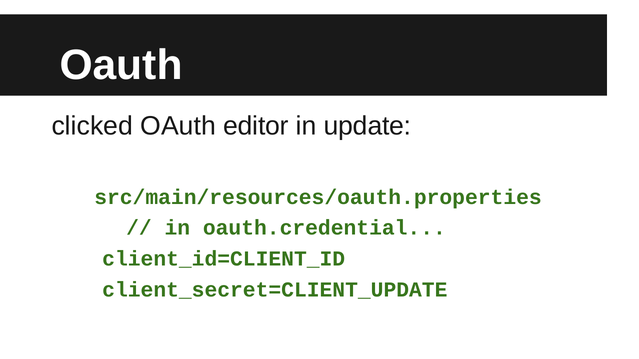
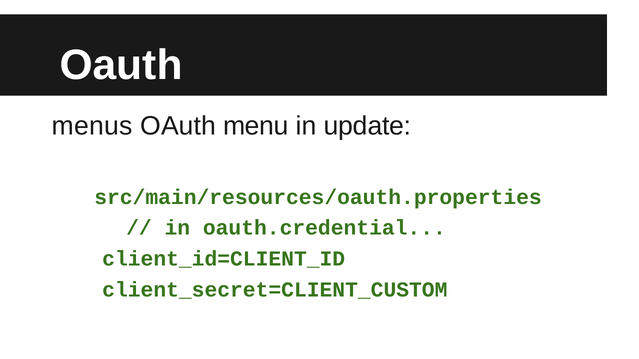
clicked: clicked -> menus
editor: editor -> menu
client_secret=CLIENT_UPDATE: client_secret=CLIENT_UPDATE -> client_secret=CLIENT_CUSTOM
